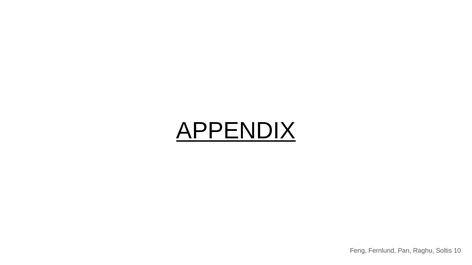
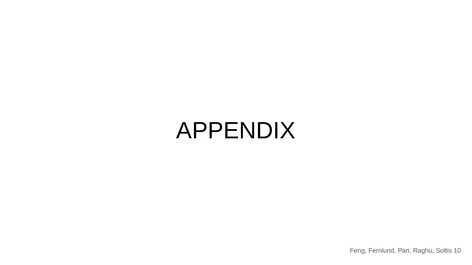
APPENDIX underline: present -> none
